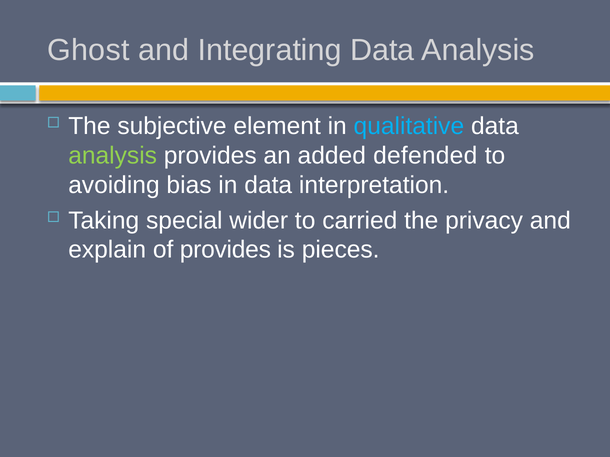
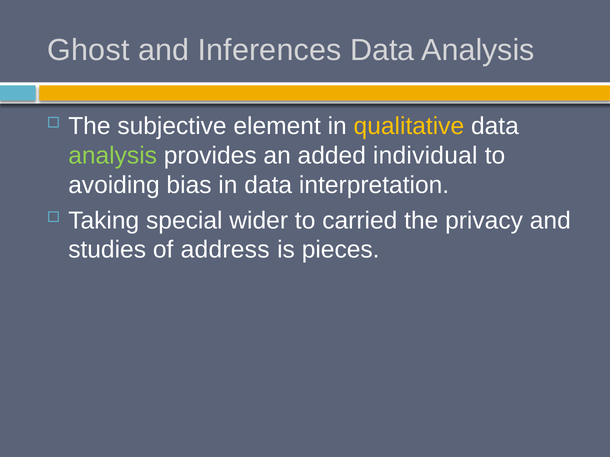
Integrating: Integrating -> Inferences
qualitative colour: light blue -> yellow
defended: defended -> individual
explain: explain -> studies
of provides: provides -> address
